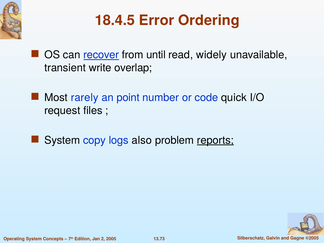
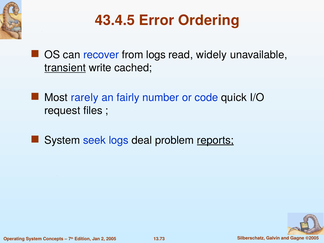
18.4.5: 18.4.5 -> 43.4.5
recover underline: present -> none
from until: until -> logs
transient underline: none -> present
overlap: overlap -> cached
point: point -> fairly
copy: copy -> seek
also: also -> deal
